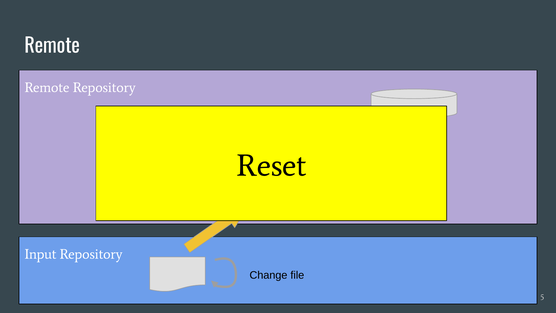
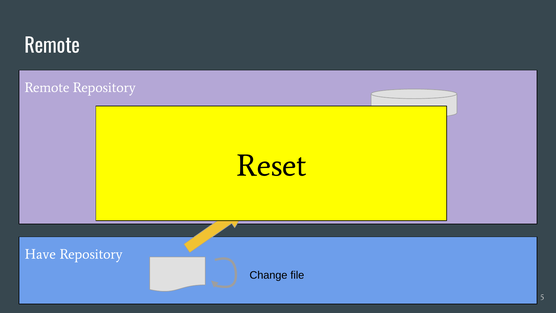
Input: Input -> Have
